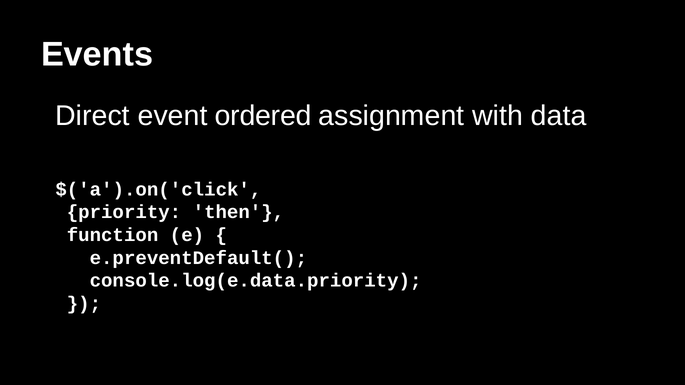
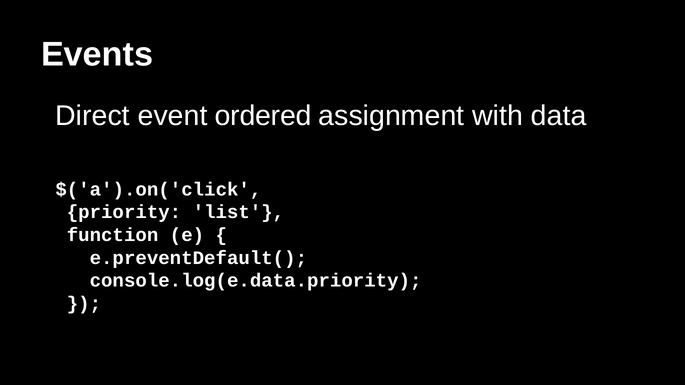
then: then -> list
